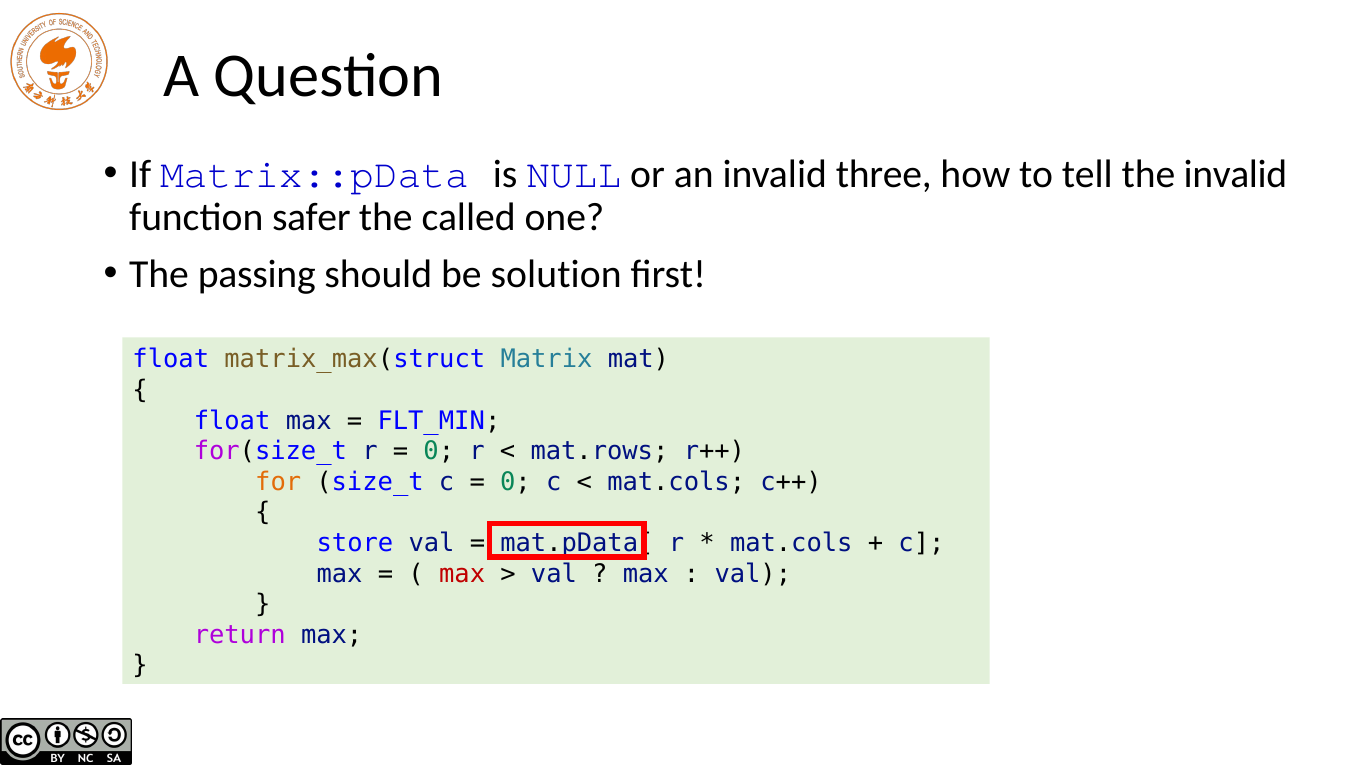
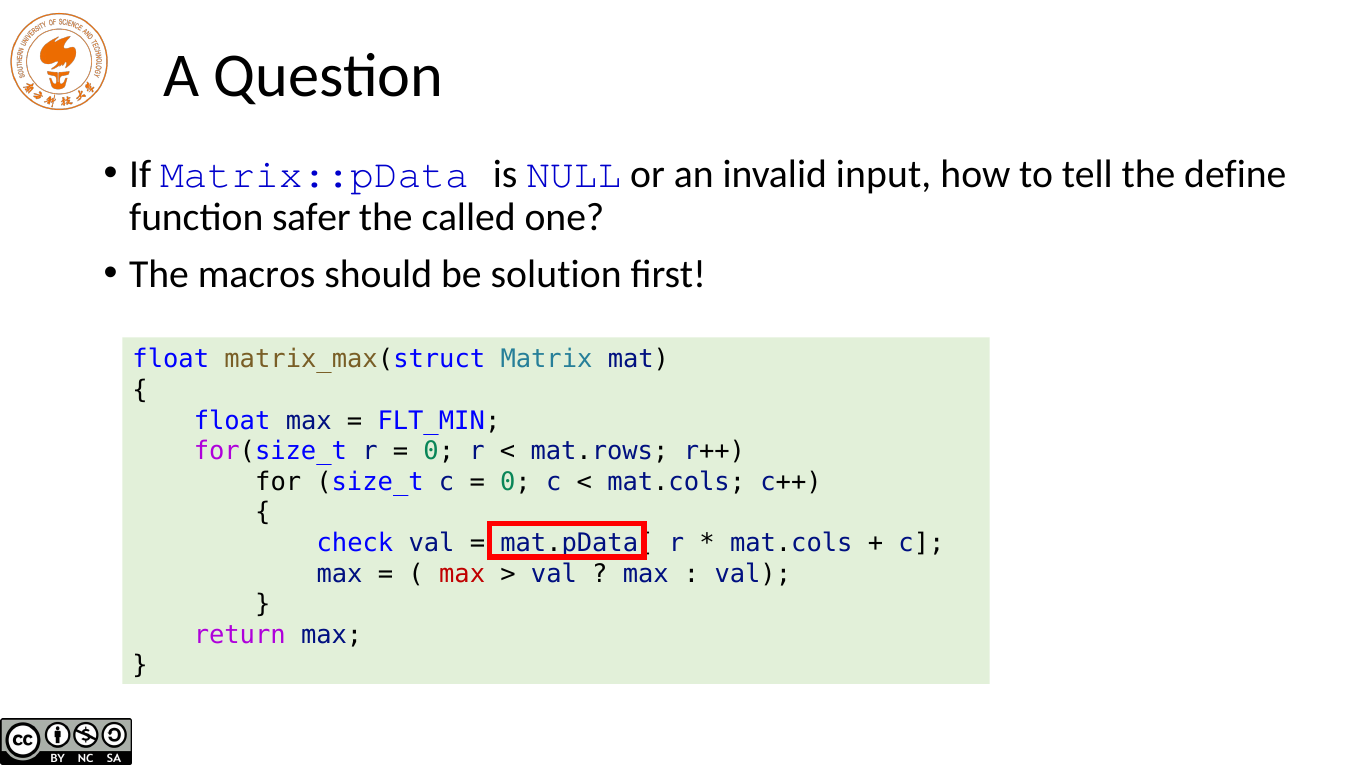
three: three -> input
the invalid: invalid -> define
passing: passing -> macros
for colour: orange -> black
store: store -> check
